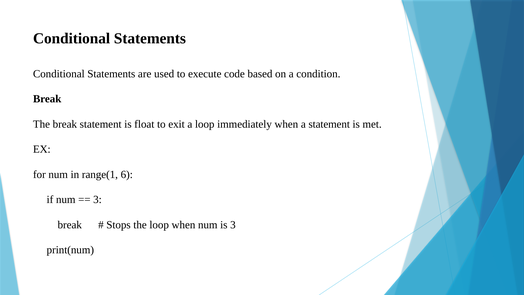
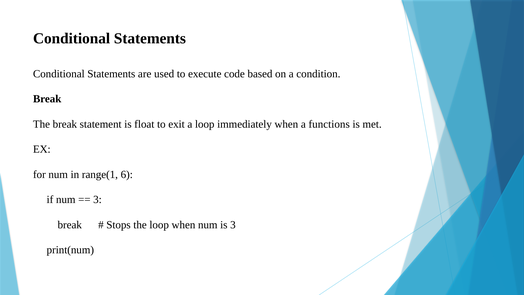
a statement: statement -> functions
